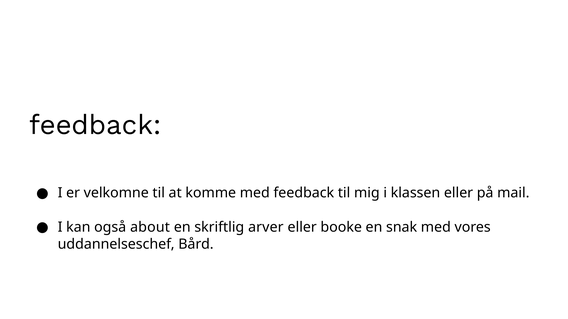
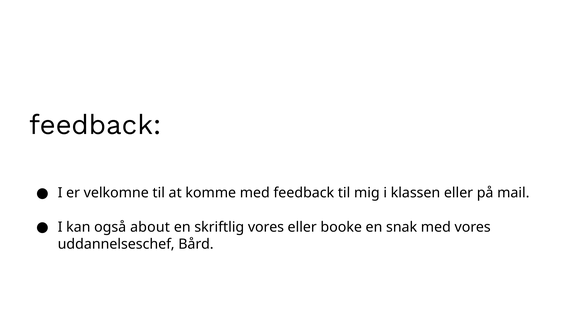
skriftlig arver: arver -> vores
